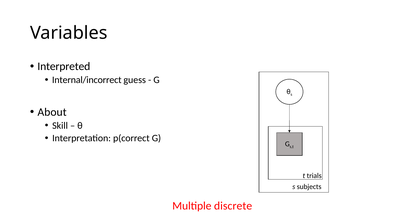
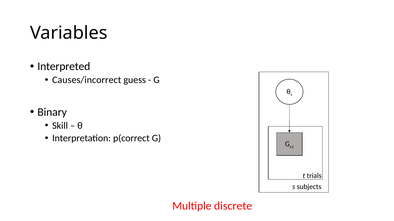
Internal/incorrect: Internal/incorrect -> Causes/incorrect
About: About -> Binary
